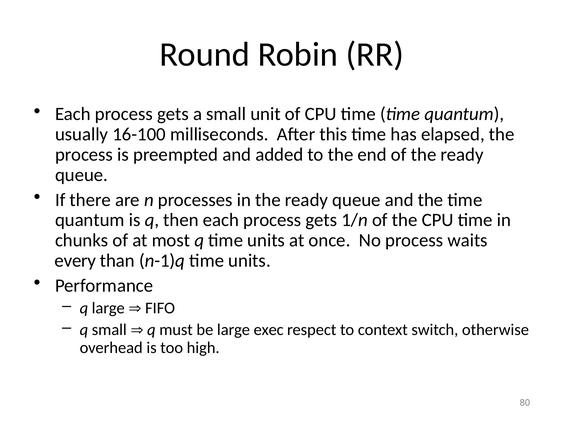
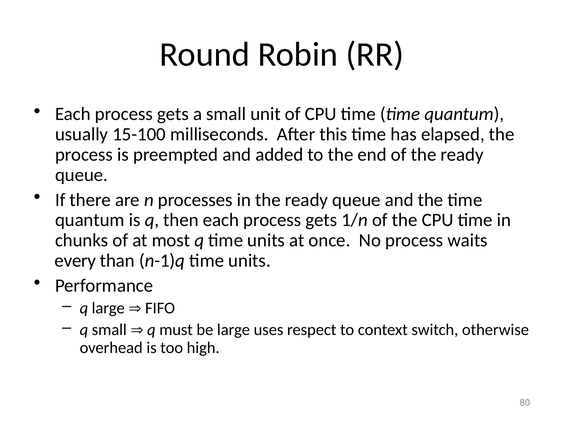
16-100: 16-100 -> 15-100
exec: exec -> uses
